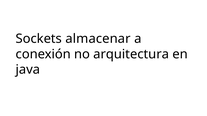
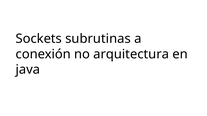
almacenar: almacenar -> subrutinas
